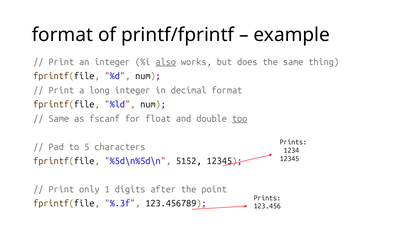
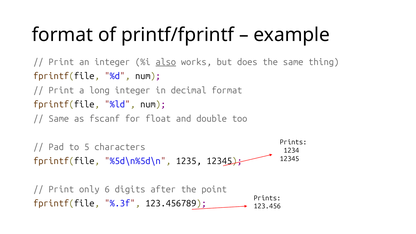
too underline: present -> none
5152: 5152 -> 1235
1: 1 -> 6
